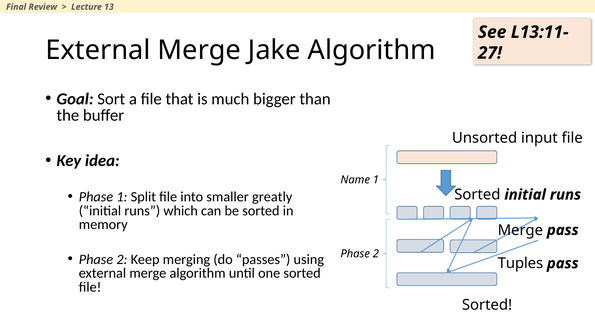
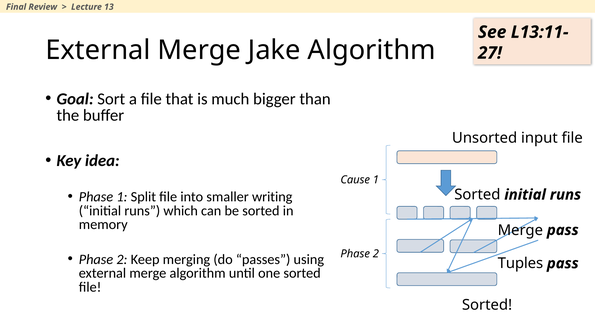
Name: Name -> Cause
greatly: greatly -> writing
